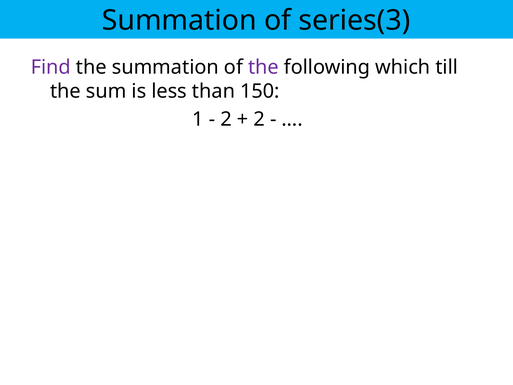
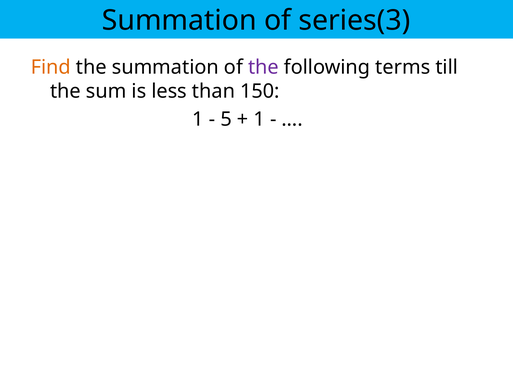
Find colour: purple -> orange
which: which -> terms
2 at (226, 119): 2 -> 5
2 at (259, 119): 2 -> 1
